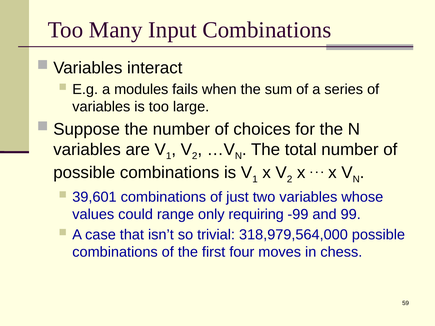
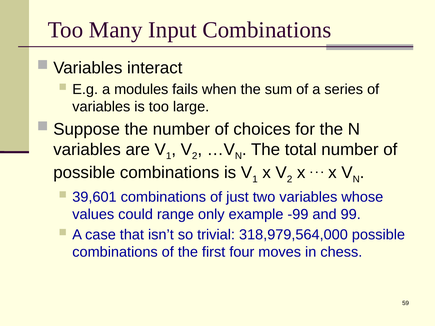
requiring: requiring -> example
